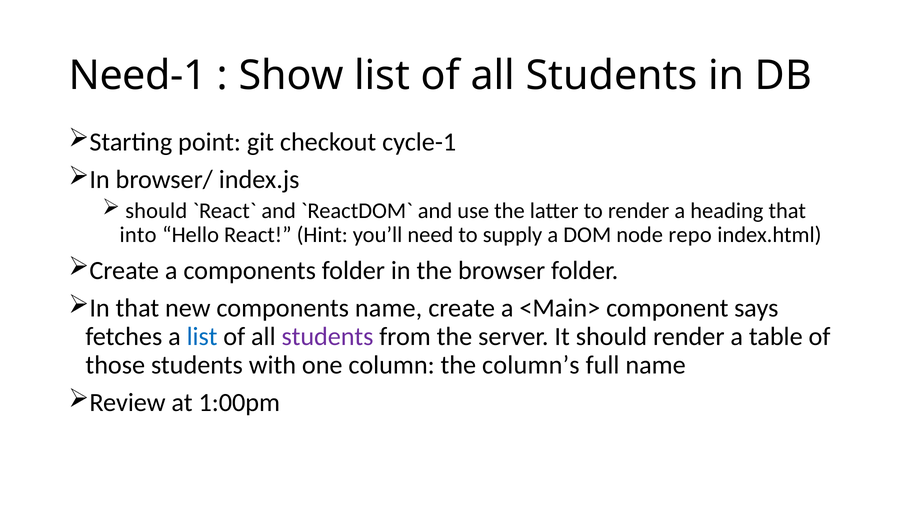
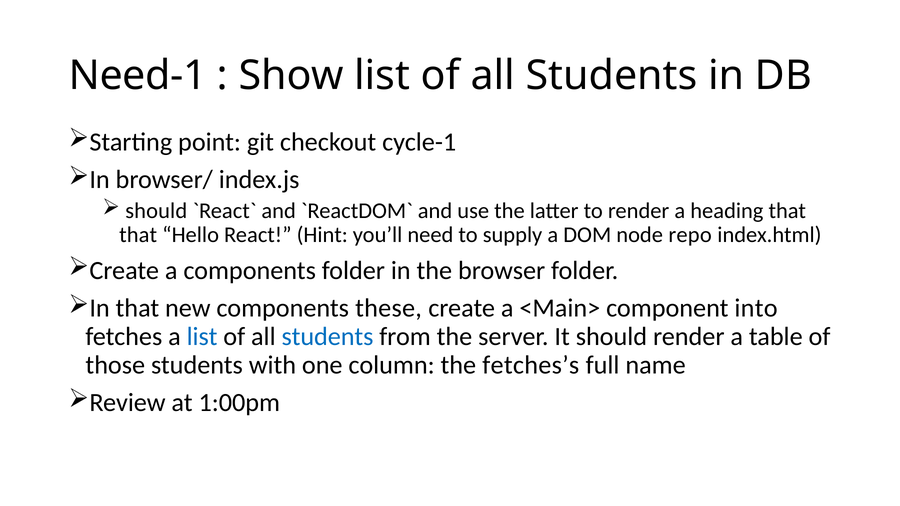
into at (138, 235): into -> that
components name: name -> these
says: says -> into
students at (327, 337) colour: purple -> blue
column’s: column’s -> fetches’s
